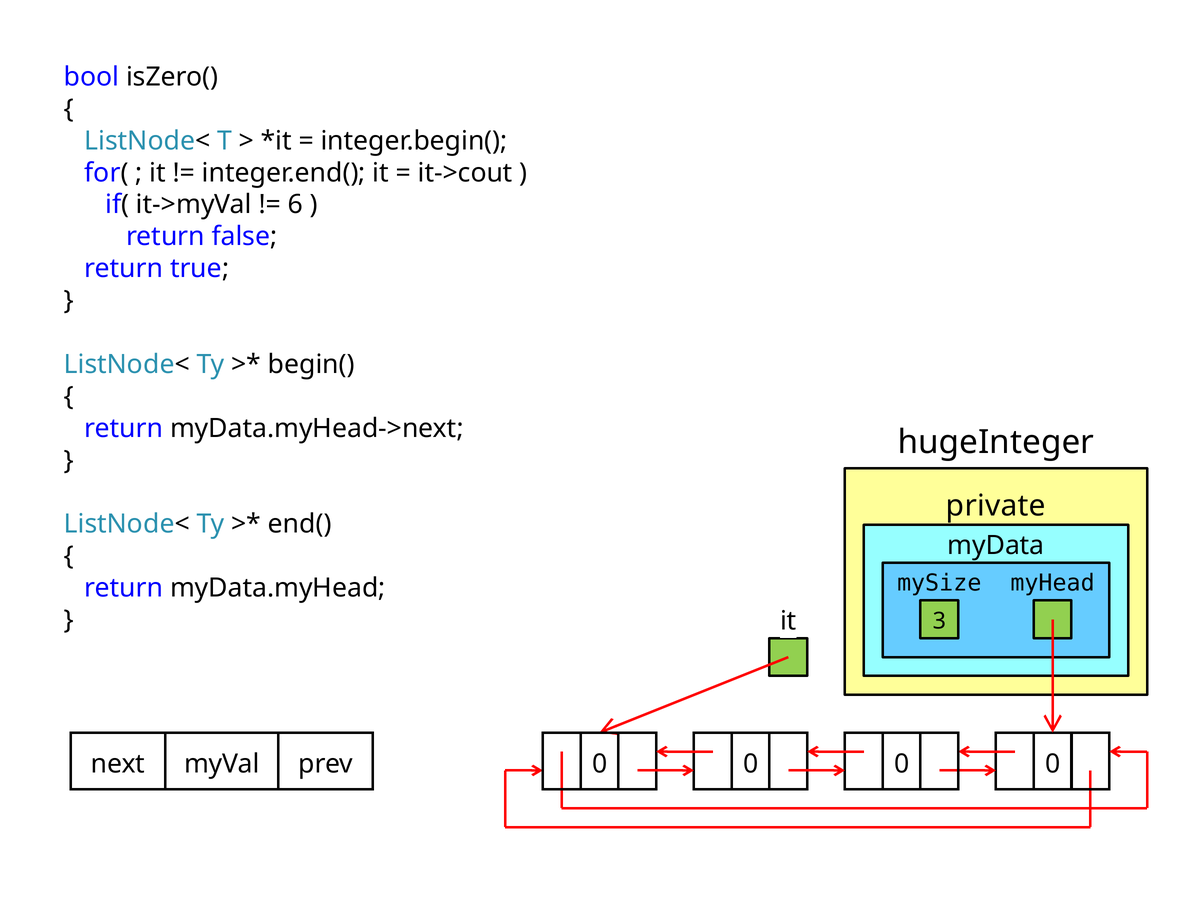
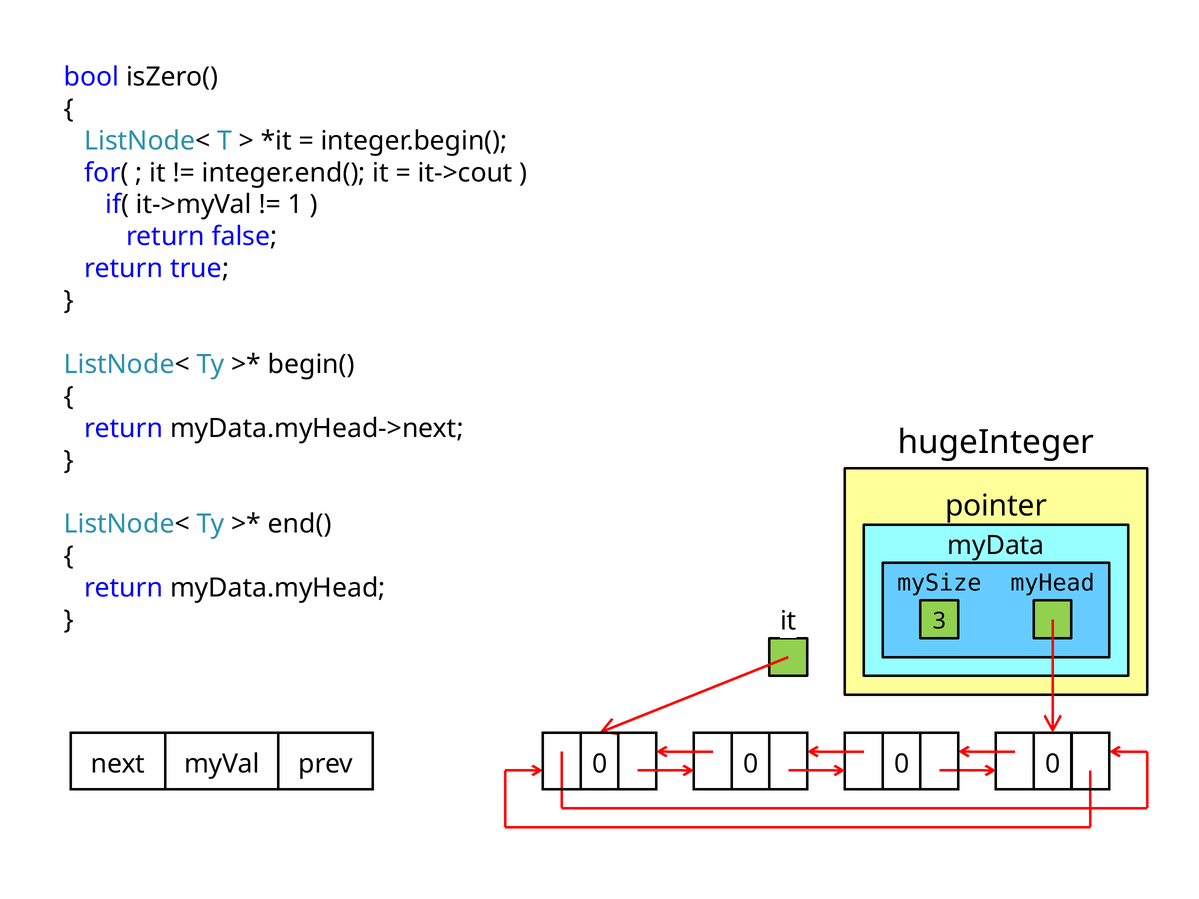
6: 6 -> 1
private: private -> pointer
